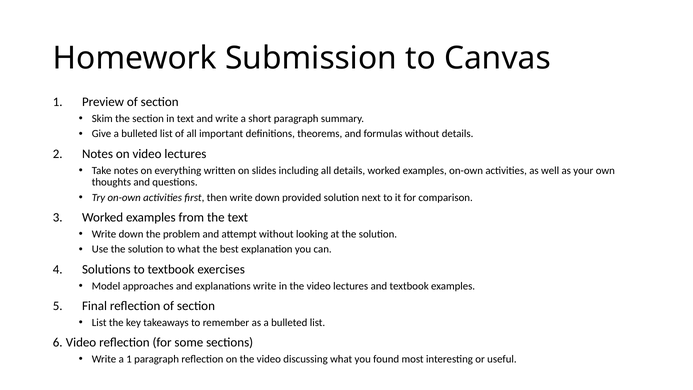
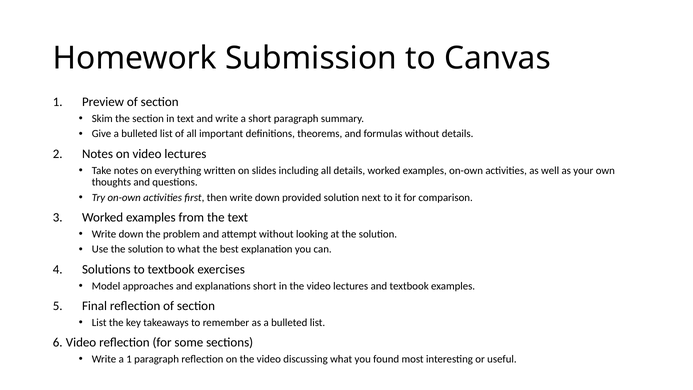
explanations write: write -> short
